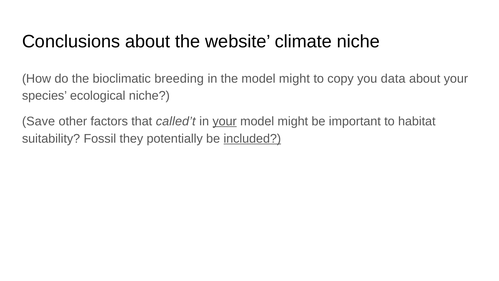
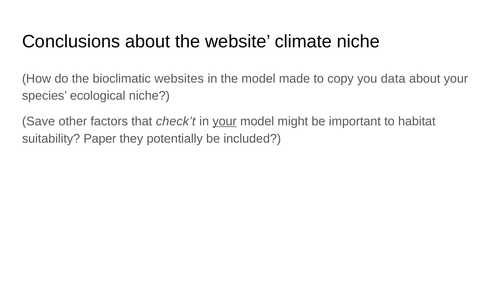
breeding: breeding -> websites
the model might: might -> made
called’t: called’t -> check’t
Fossil: Fossil -> Paper
included underline: present -> none
